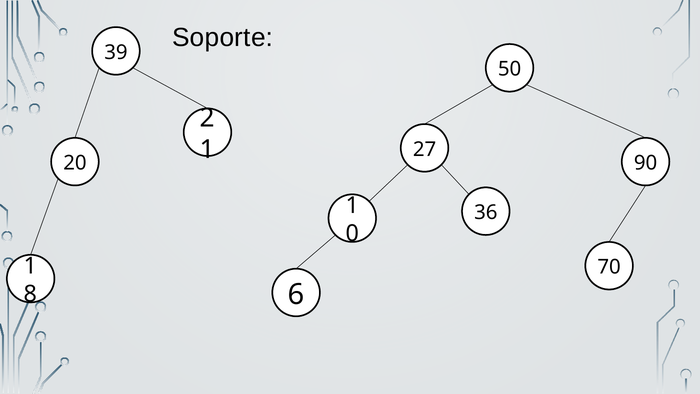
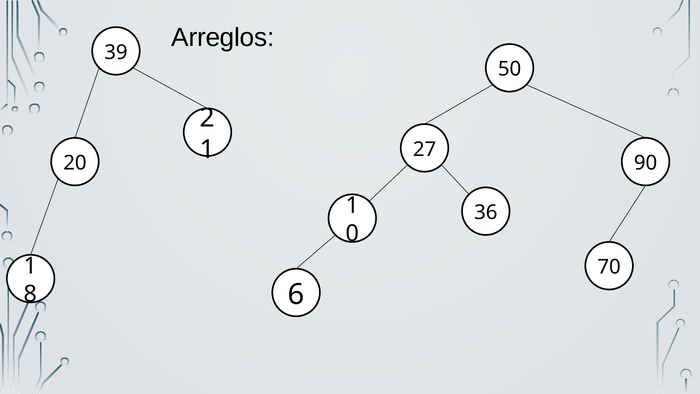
Soporte: Soporte -> Arreglos
